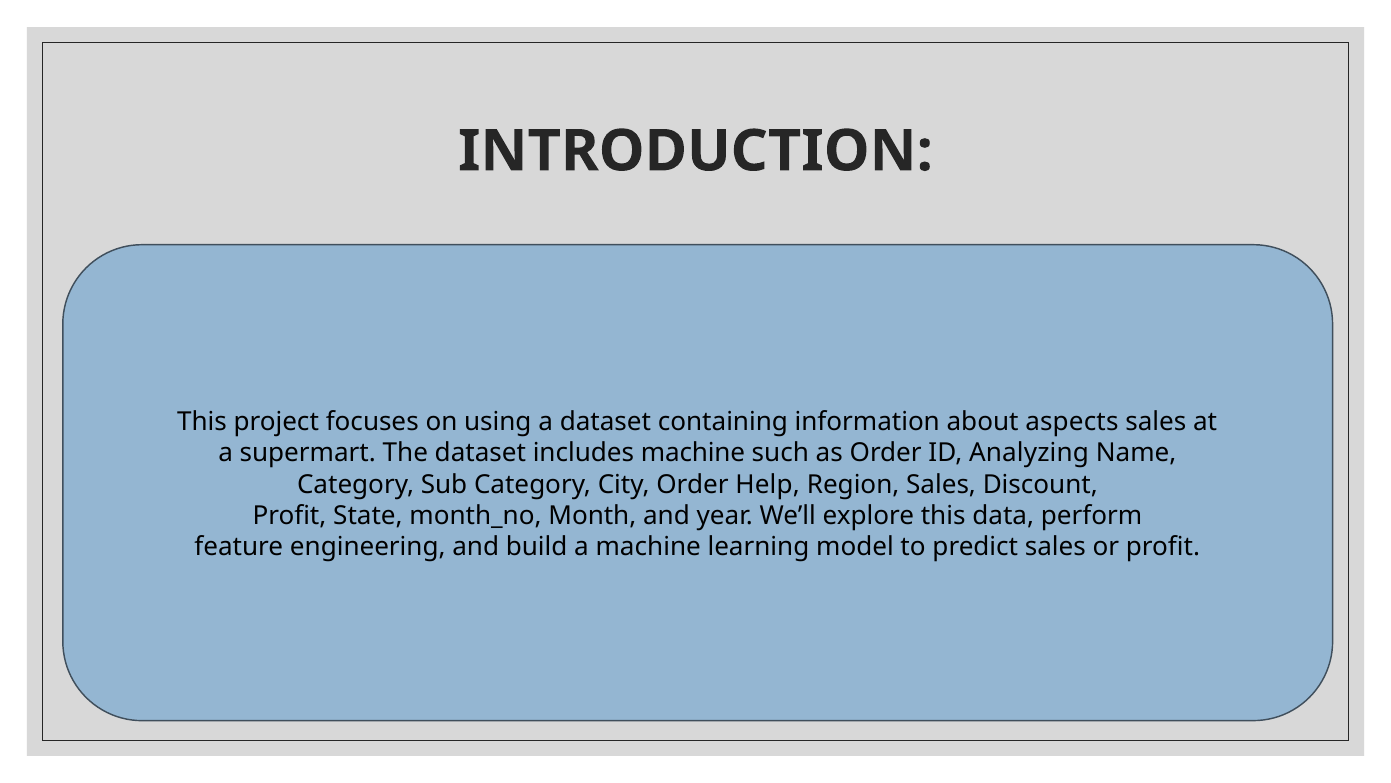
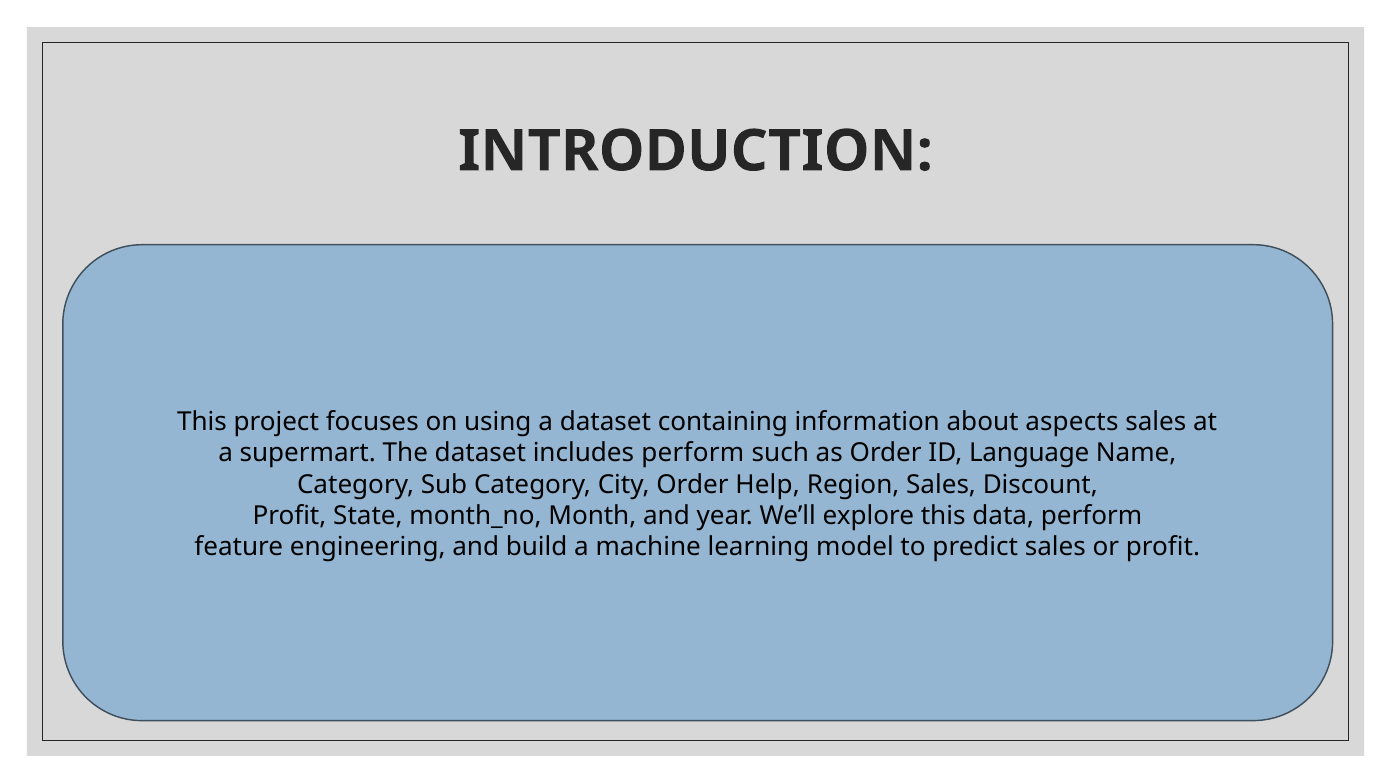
includes machine: machine -> perform
Analyzing: Analyzing -> Language
